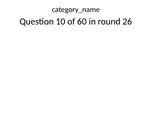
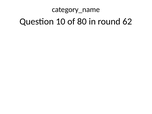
60: 60 -> 80
26: 26 -> 62
